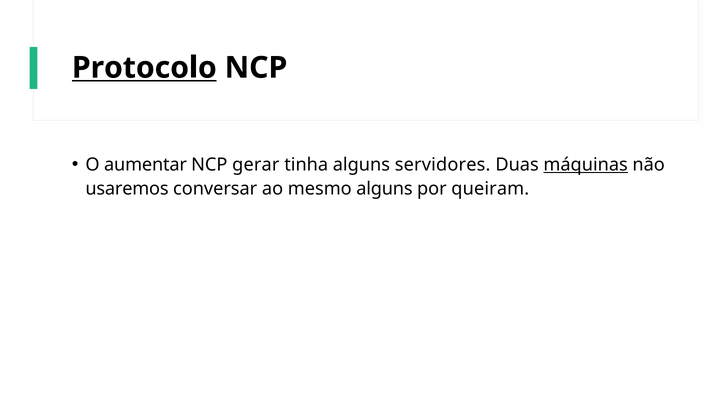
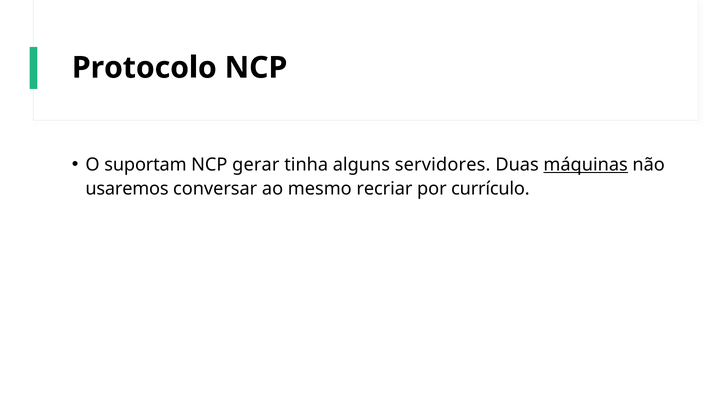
Protocolo underline: present -> none
aumentar: aumentar -> suportam
mesmo alguns: alguns -> recriar
queiram: queiram -> currículo
